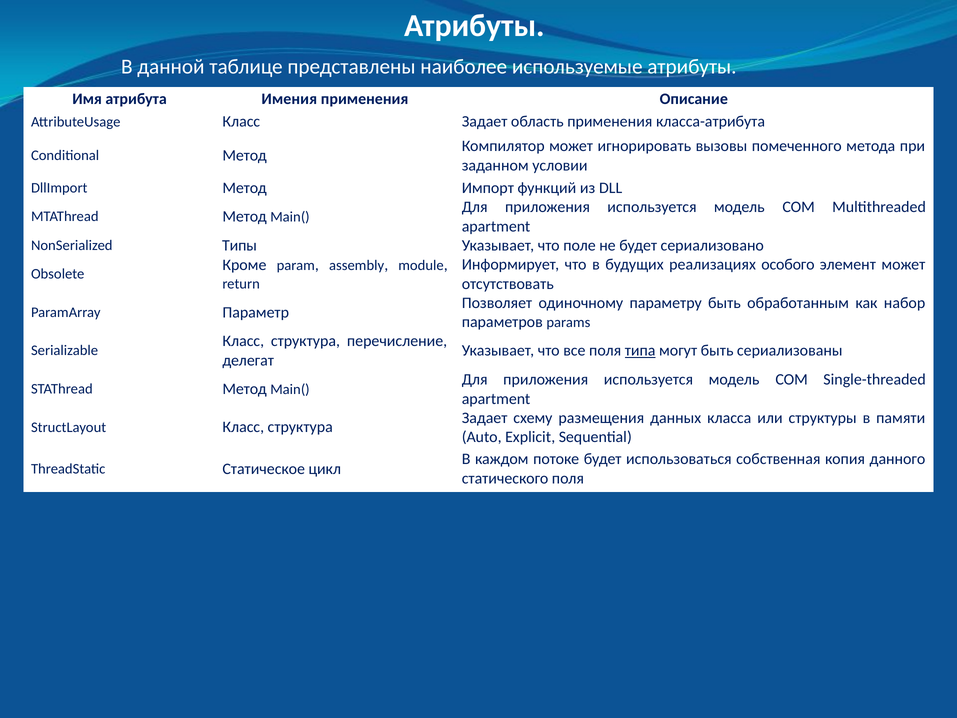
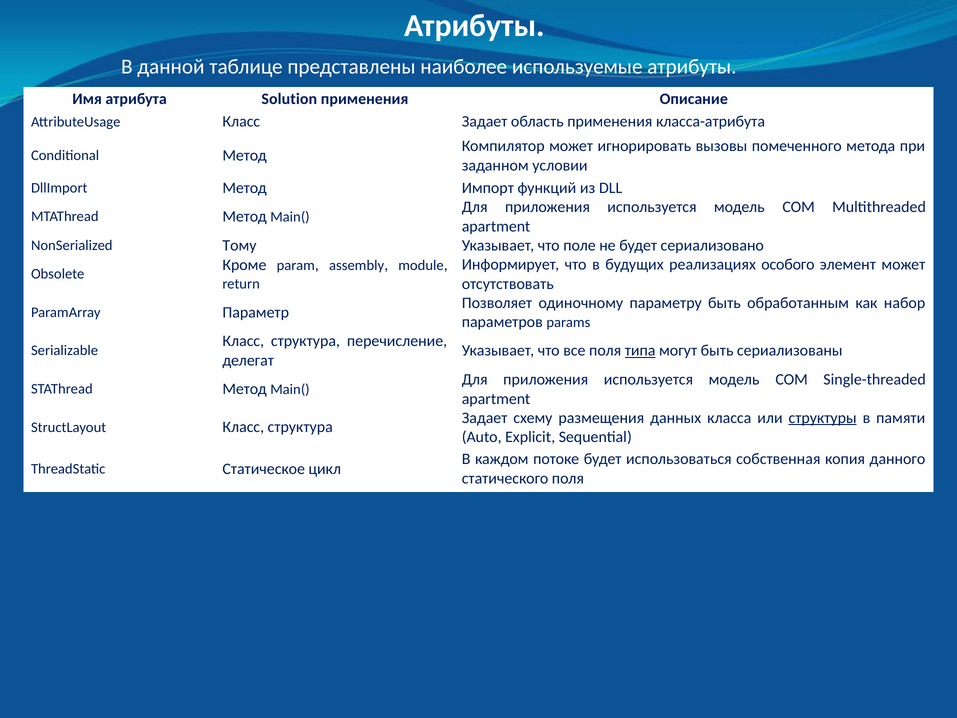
Имения: Имения -> Solution
Типы: Типы -> Тому
структуры underline: none -> present
